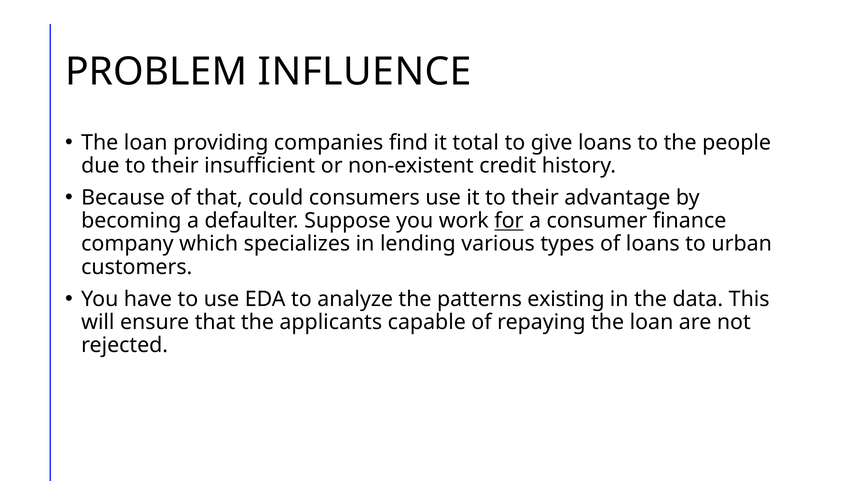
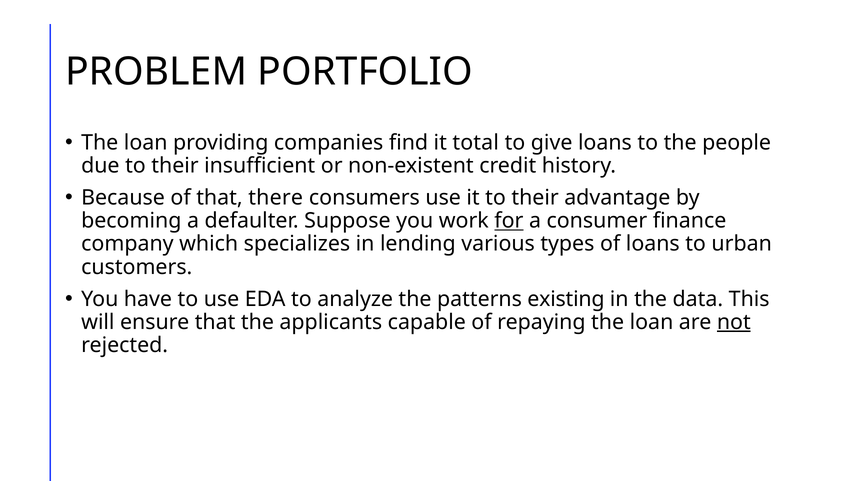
INFLUENCE: INFLUENCE -> PORTFOLIO
could: could -> there
not underline: none -> present
